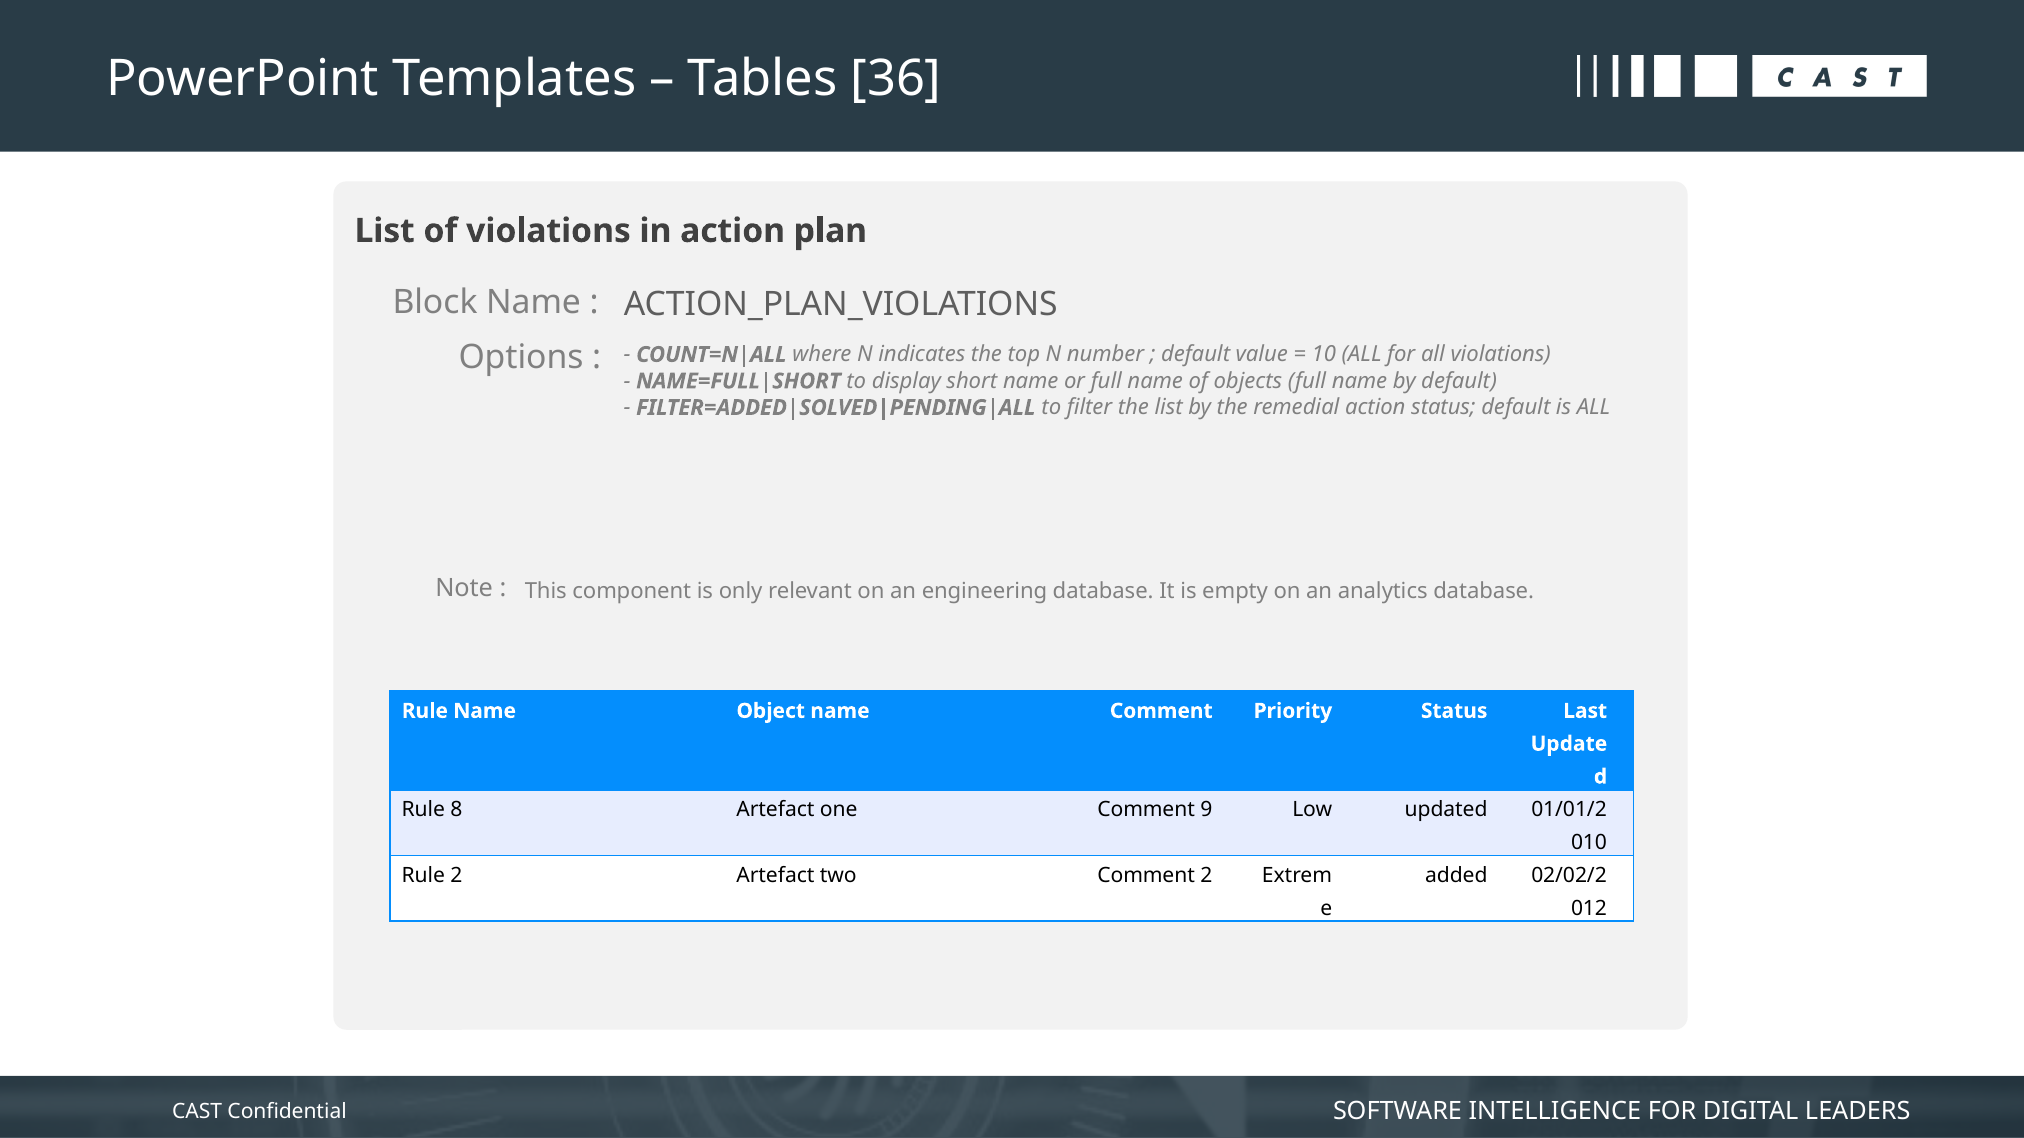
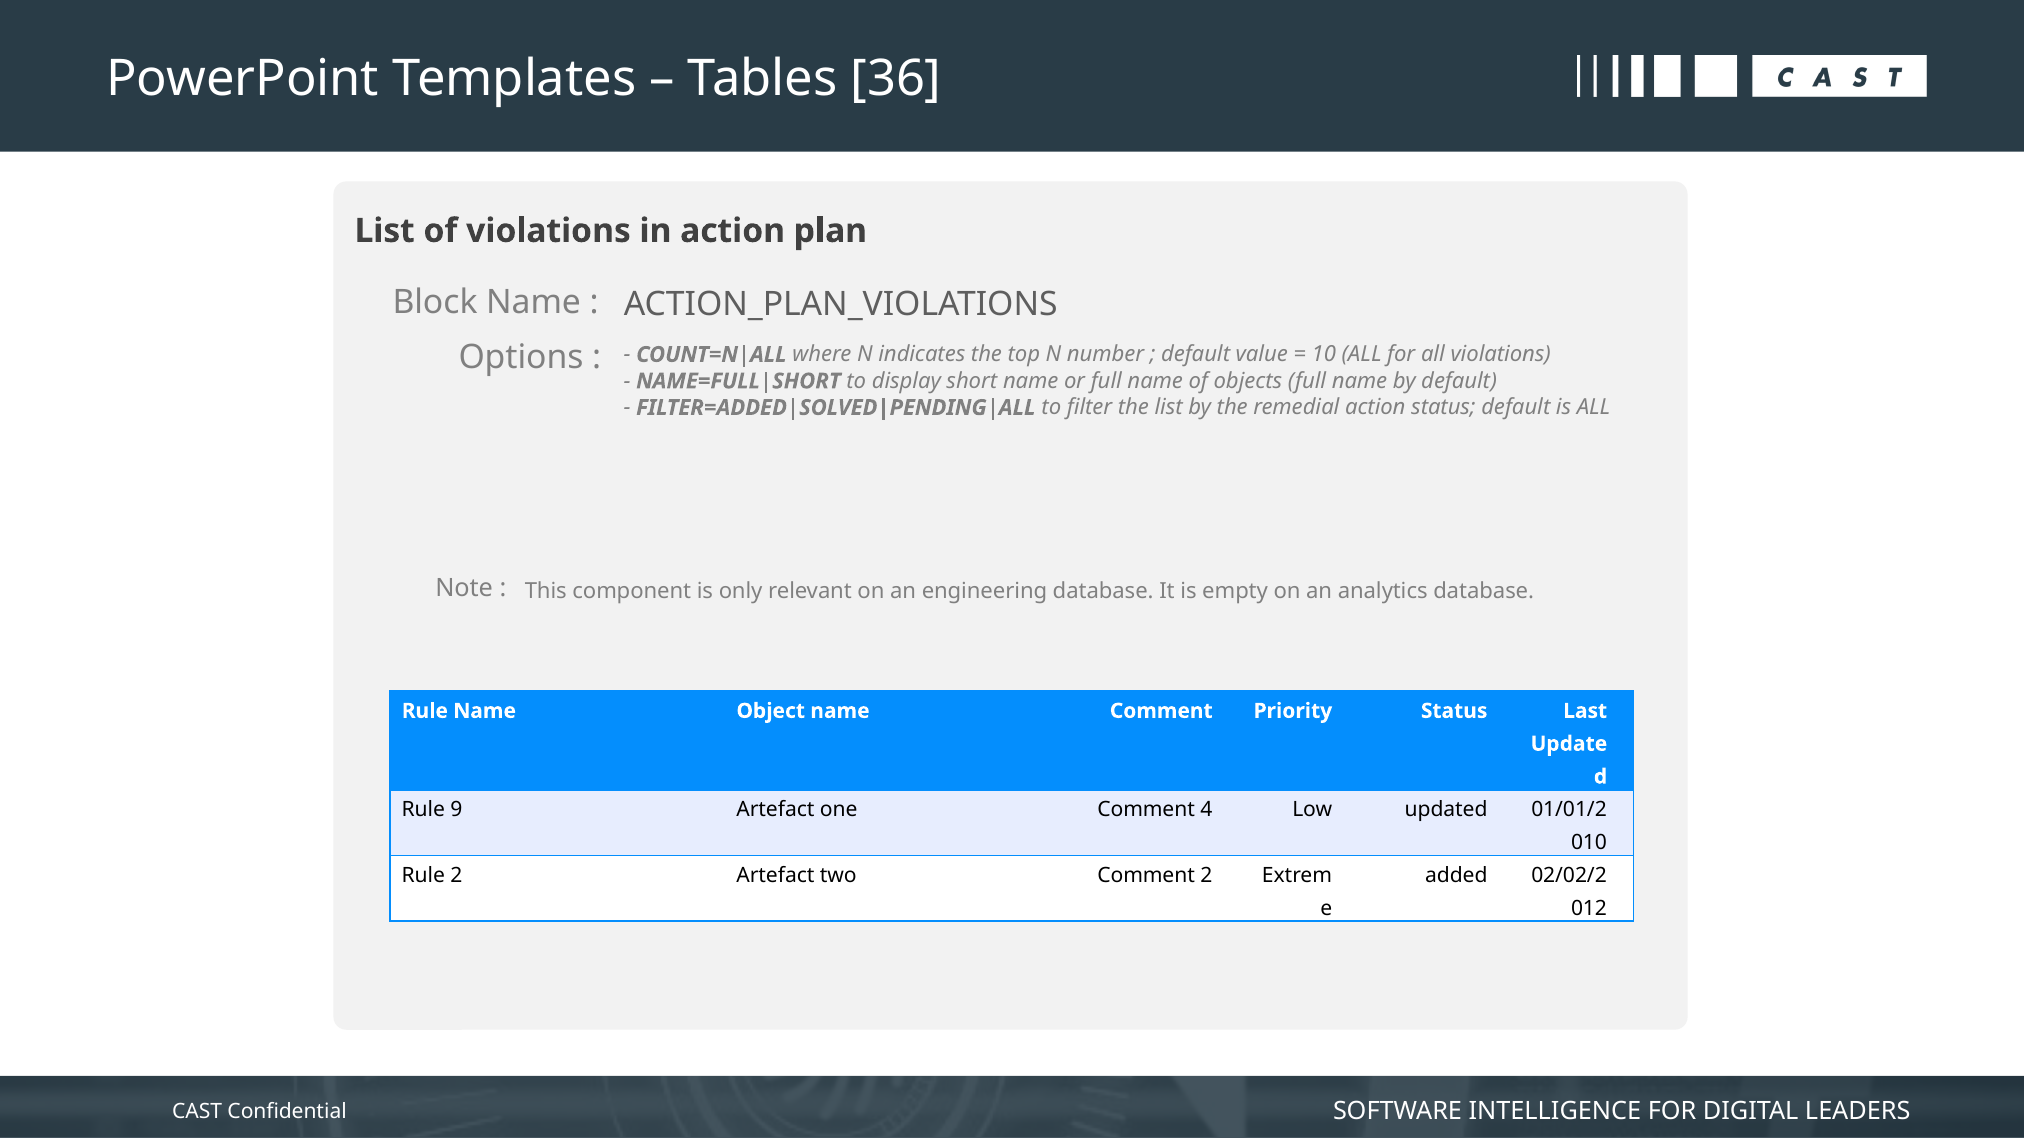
8: 8 -> 9
9: 9 -> 4
